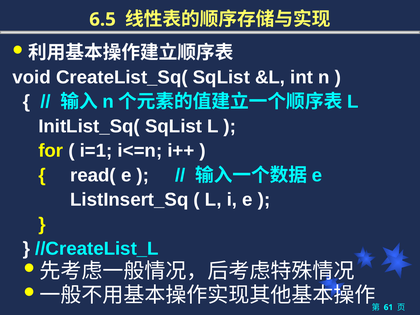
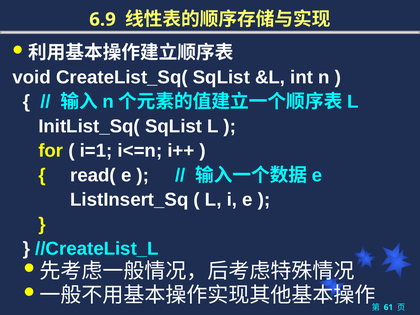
6.5: 6.5 -> 6.9
